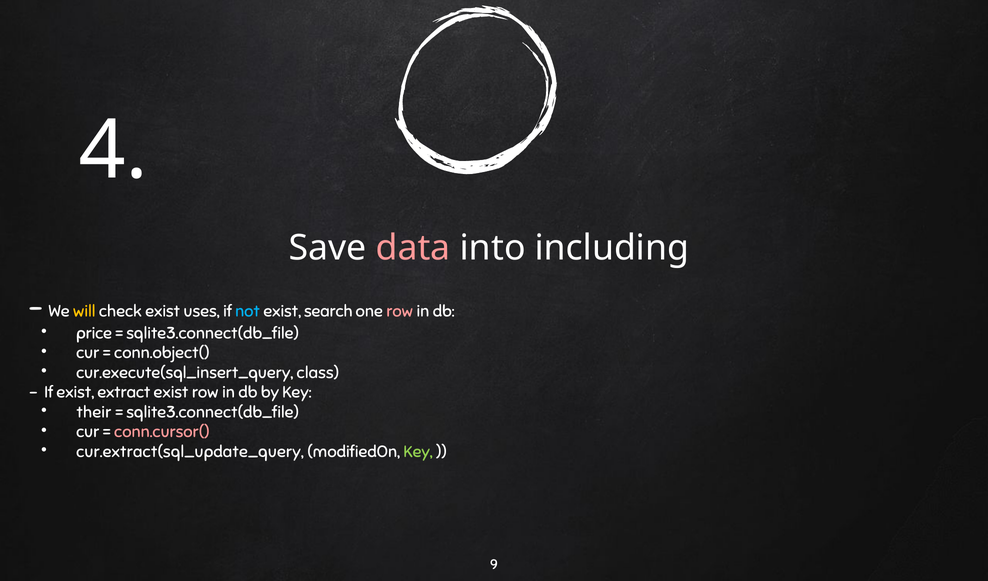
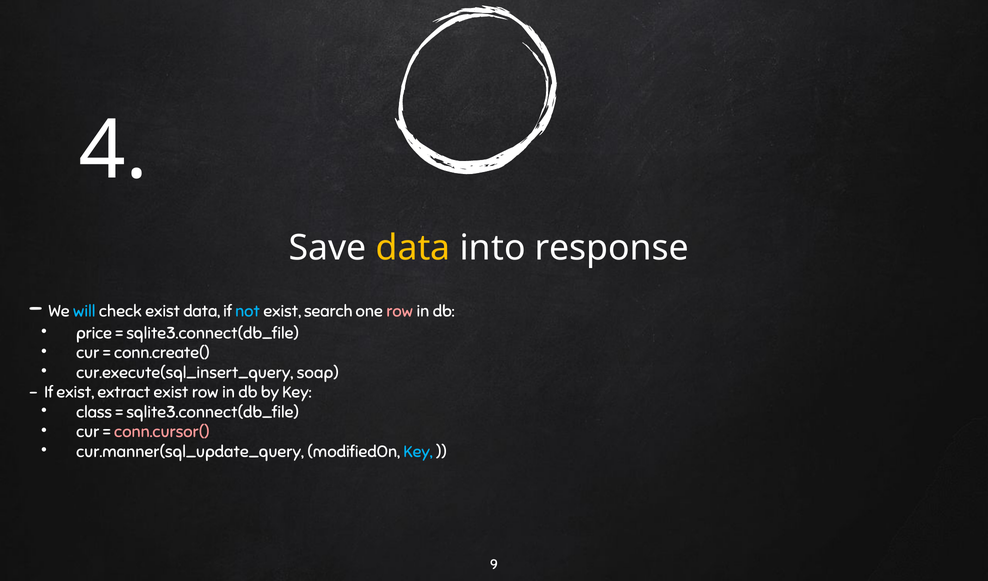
data at (413, 248) colour: pink -> yellow
including: including -> response
will colour: yellow -> light blue
exist uses: uses -> data
conn.object(: conn.object( -> conn.create(
class: class -> soap
their: their -> class
cur.extract(sql_update_query: cur.extract(sql_update_query -> cur.manner(sql_update_query
Key at (418, 452) colour: light green -> light blue
